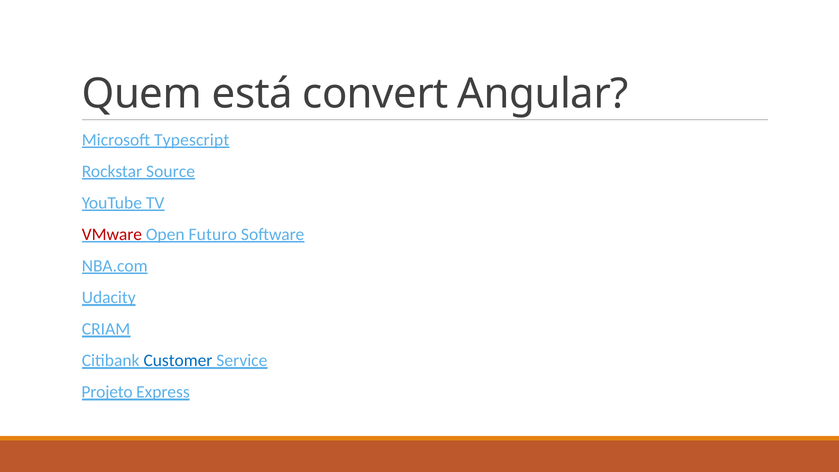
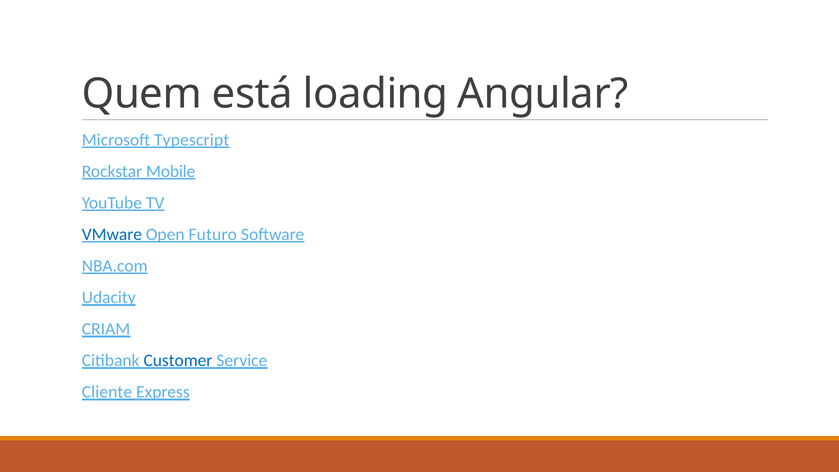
convert: convert -> loading
Source: Source -> Mobile
VMware colour: red -> blue
Projeto: Projeto -> Cliente
